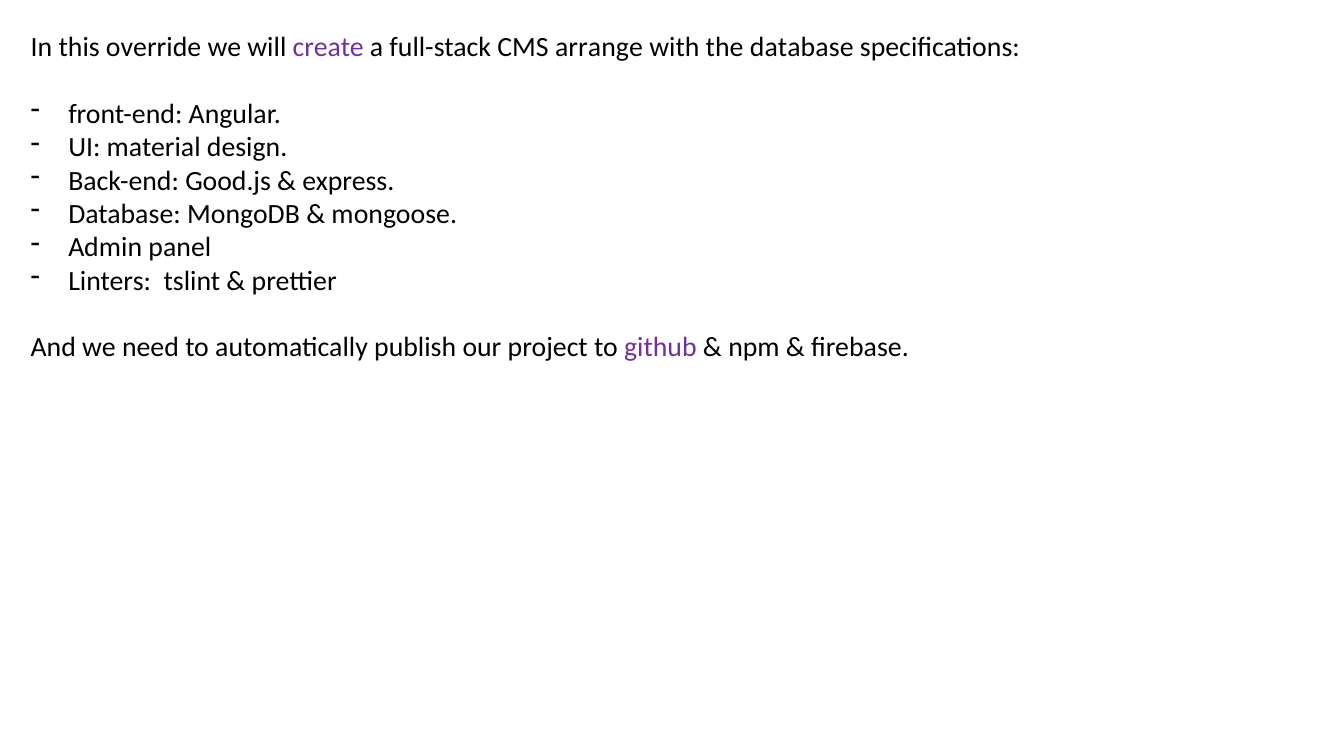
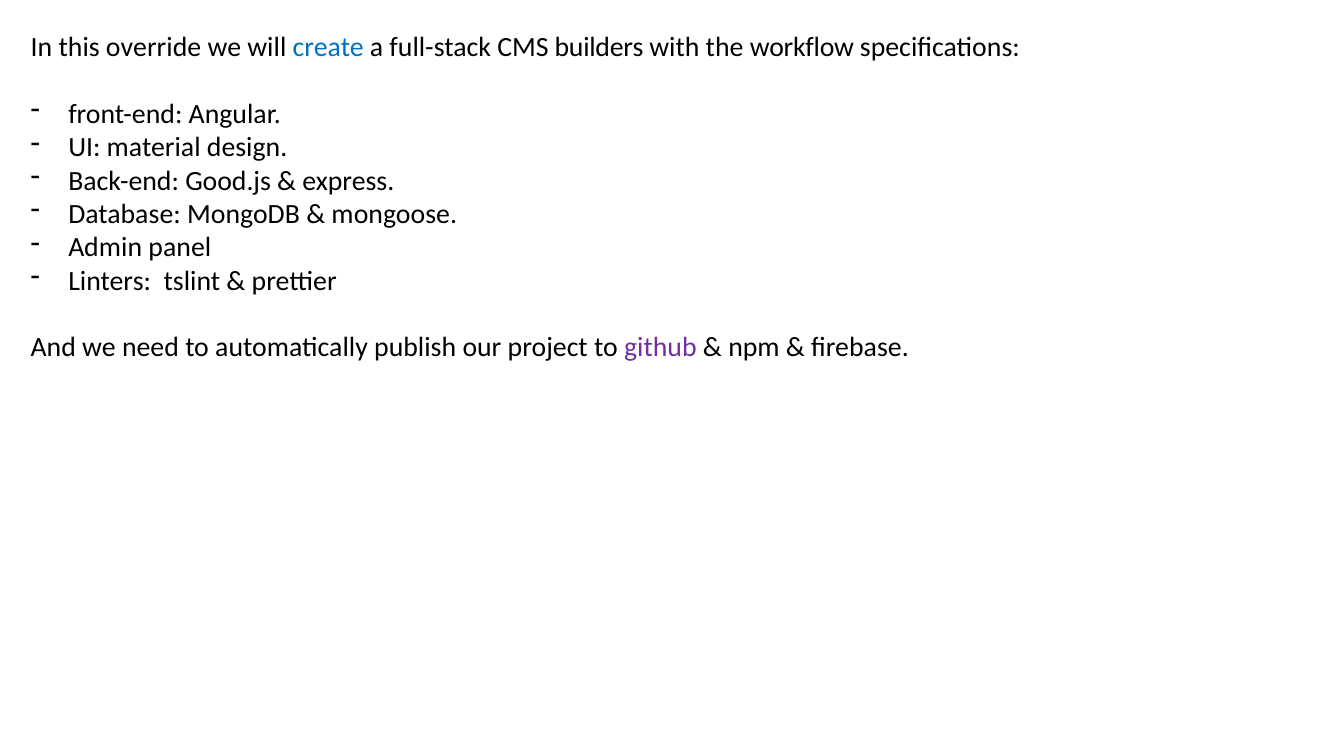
create colour: purple -> blue
arrange: arrange -> builders
the database: database -> workflow
